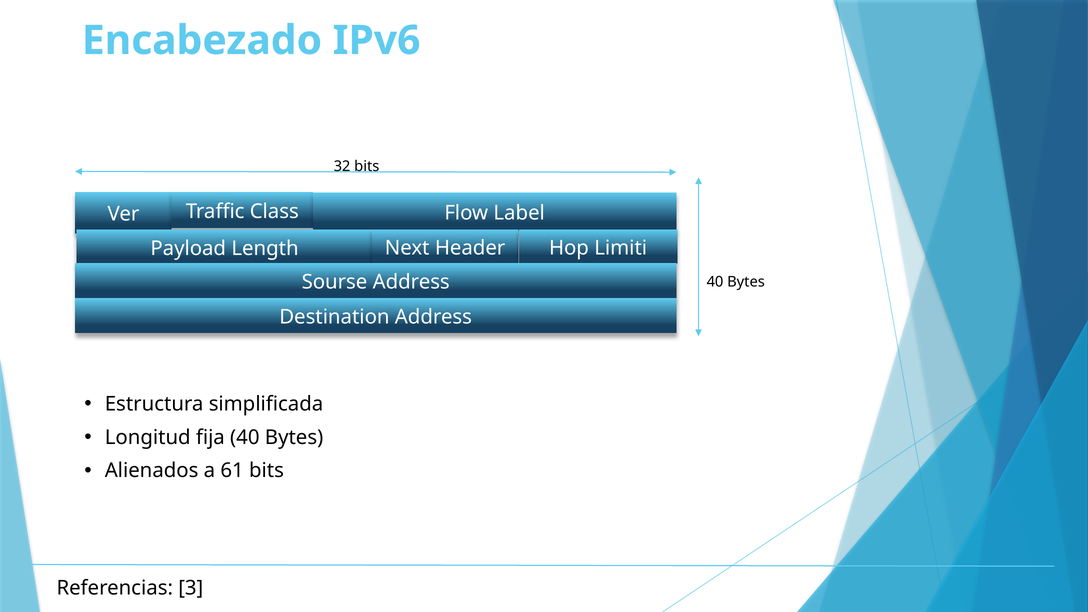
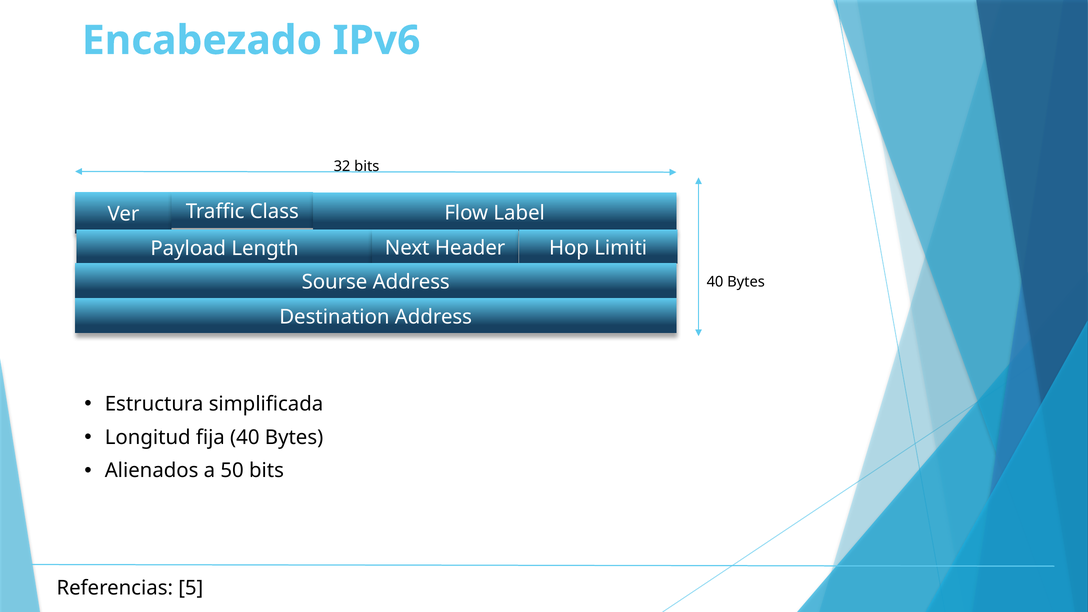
61: 61 -> 50
3: 3 -> 5
